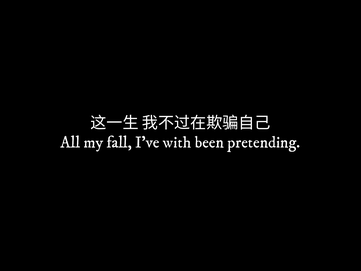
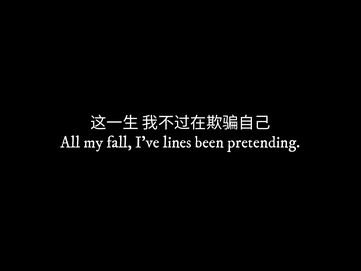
with: with -> lines
